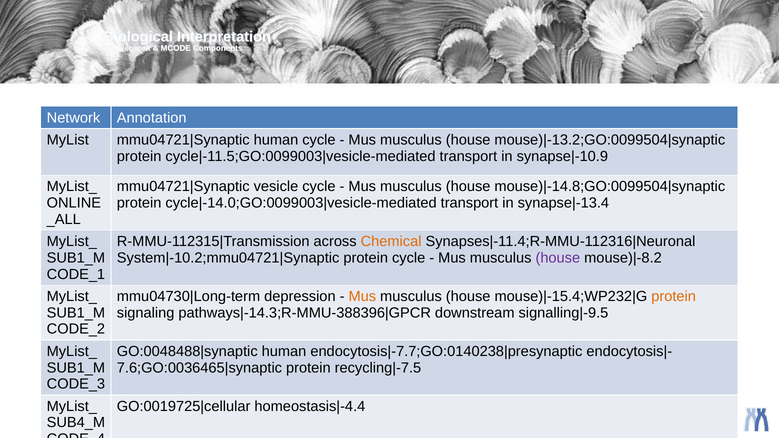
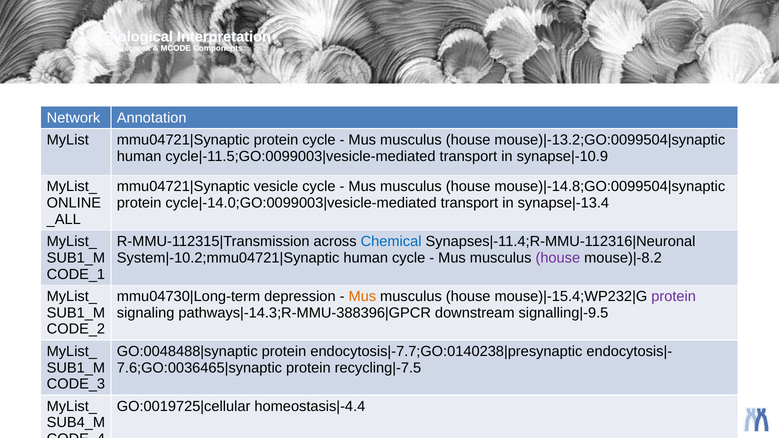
human at (276, 140): human -> protein
protein at (139, 156): protein -> human
Chemical colour: orange -> blue
protein at (366, 258): protein -> human
protein at (674, 297) colour: orange -> purple
human at (284, 352): human -> protein
